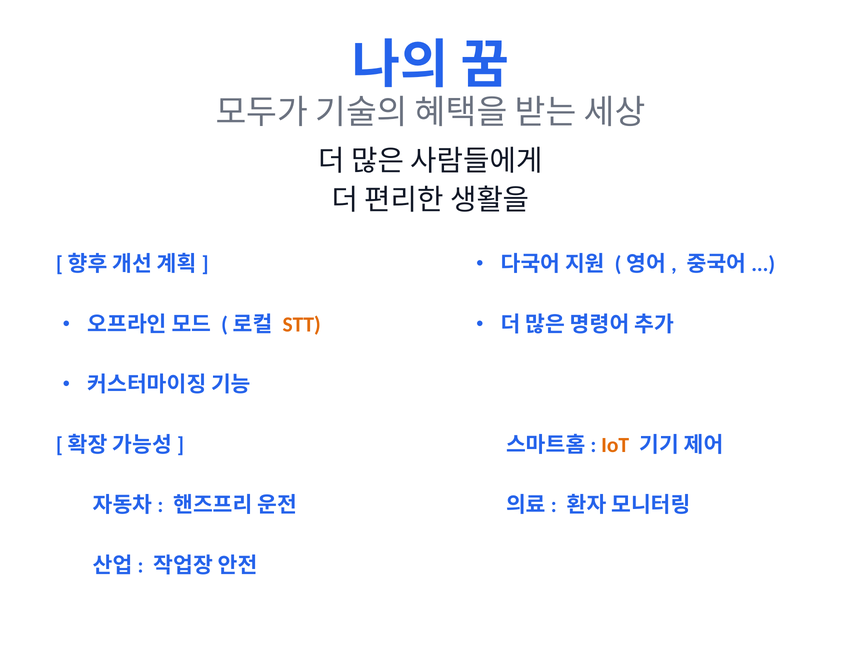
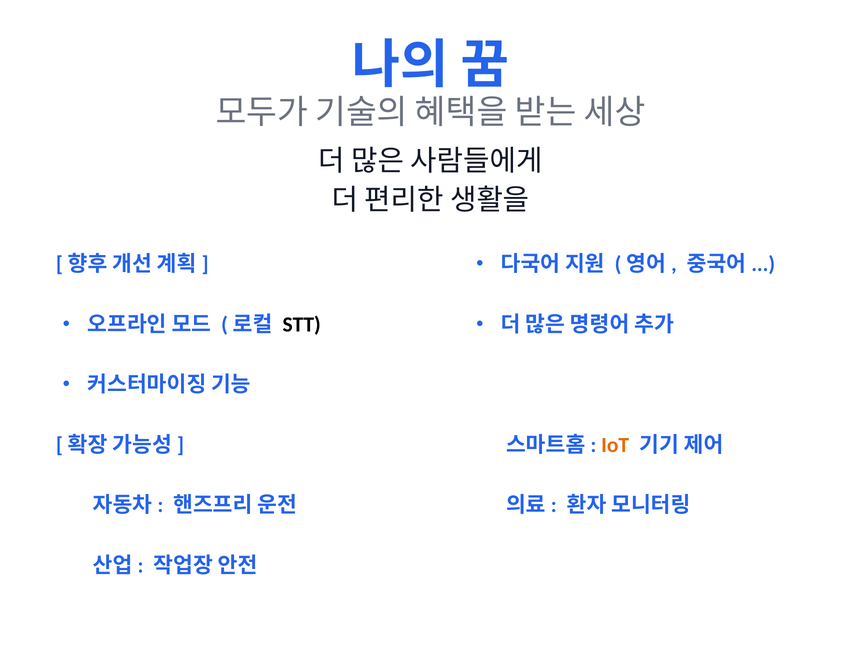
STT colour: orange -> black
